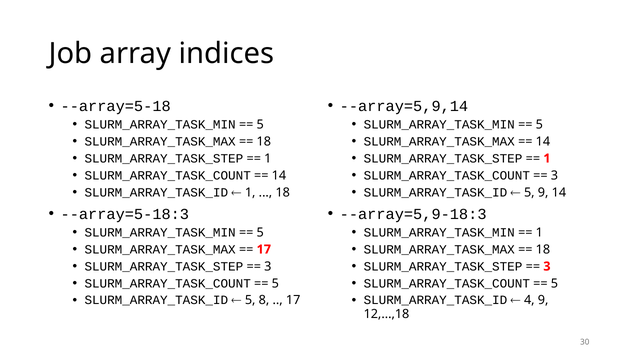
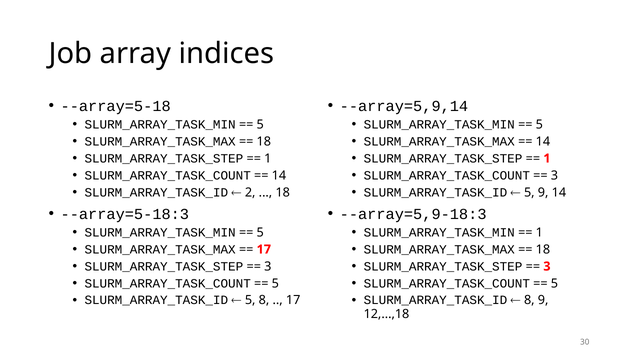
1 at (250, 192): 1 -> 2
4 at (529, 300): 4 -> 8
